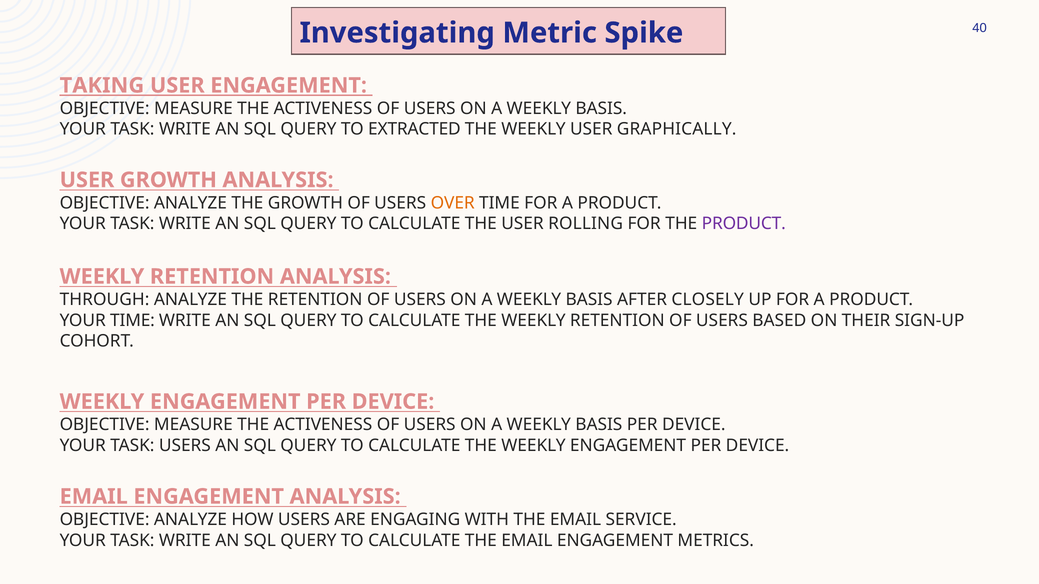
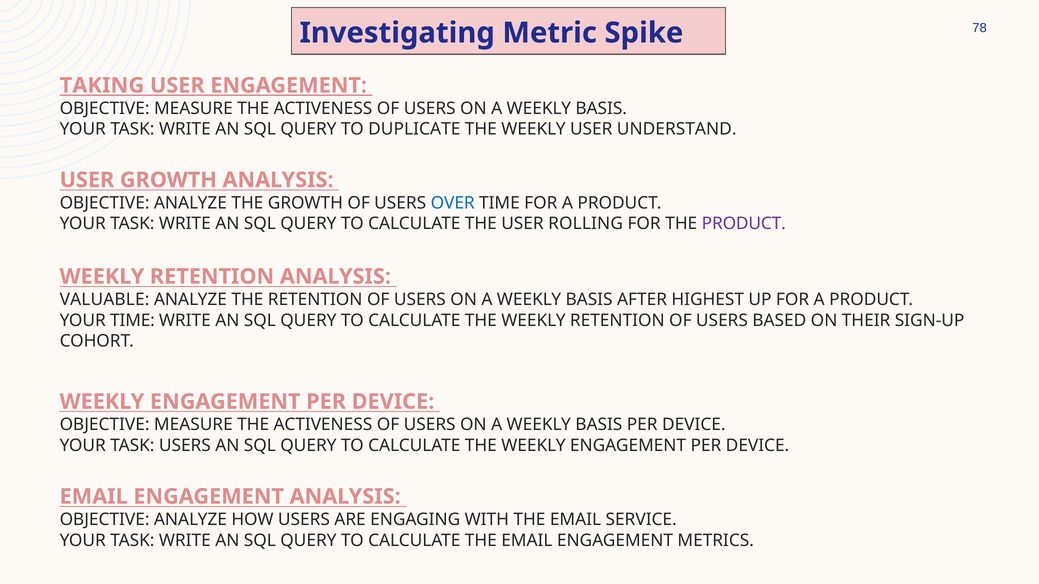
40: 40 -> 78
EXTRACTED: EXTRACTED -> DUPLICATE
GRAPHICALLY: GRAPHICALLY -> UNDERSTAND
OVER colour: orange -> blue
THROUGH: THROUGH -> VALUABLE
CLOSELY: CLOSELY -> HIGHEST
